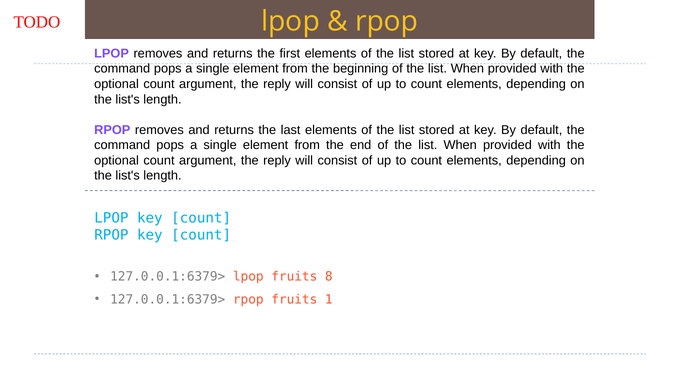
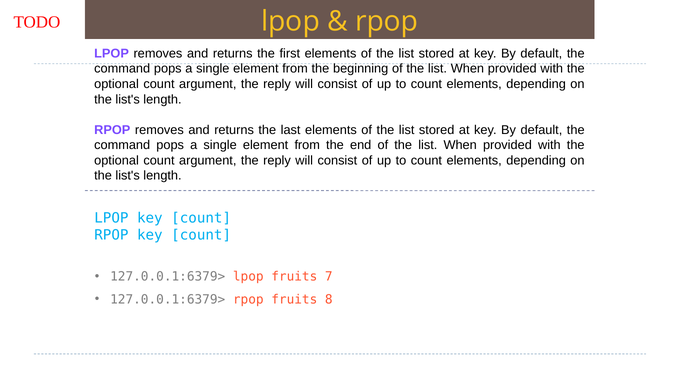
8: 8 -> 7
1: 1 -> 8
